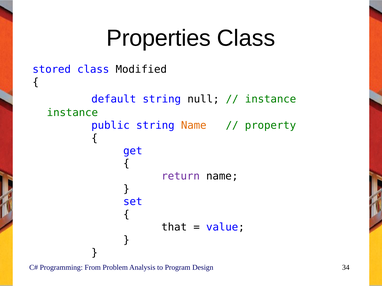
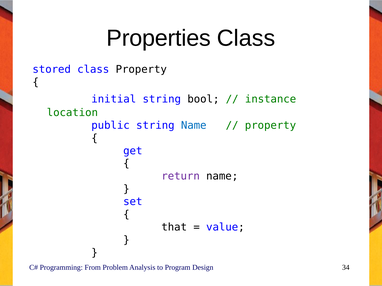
class Modified: Modified -> Property
default: default -> initial
null: null -> bool
instance at (72, 113): instance -> location
Name at (194, 126) colour: orange -> blue
